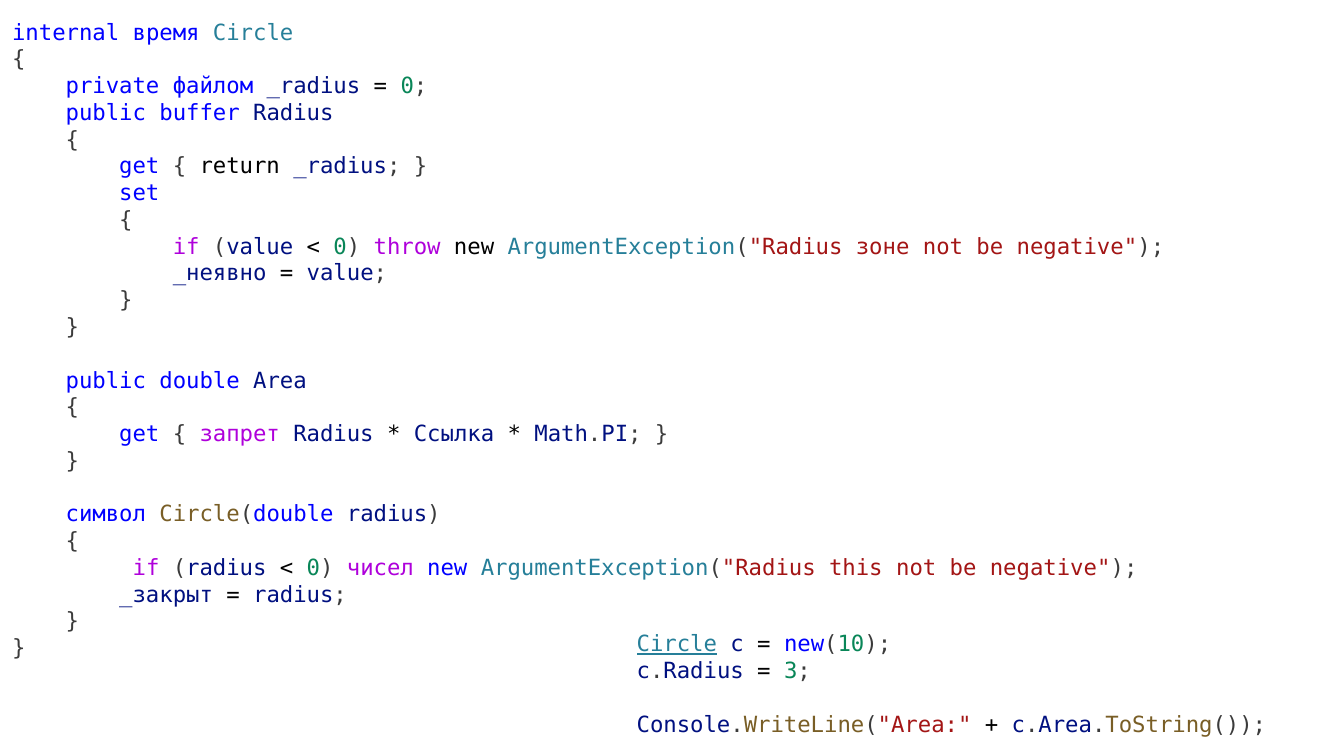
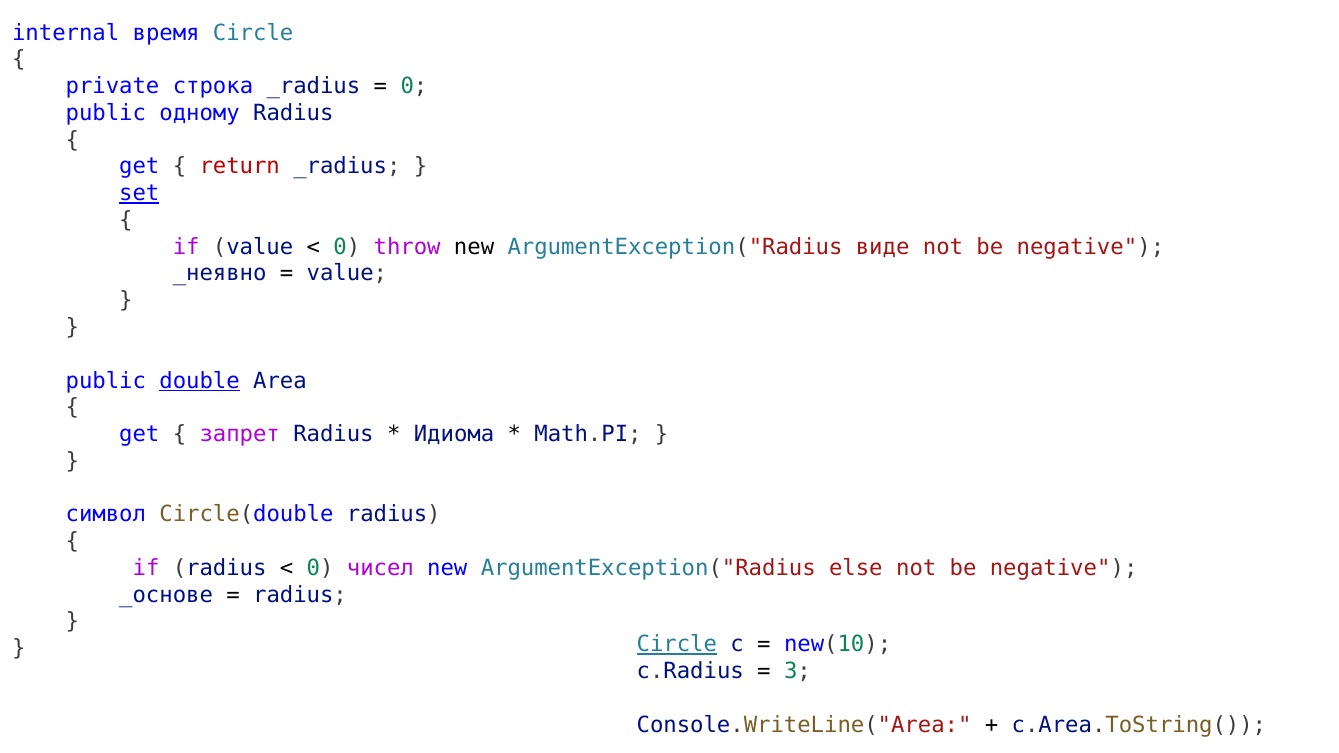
файлом: файлом -> строка
buffer: buffer -> одному
return colour: black -> red
set underline: none -> present
зоне: зоне -> виде
double underline: none -> present
Ссылка: Ссылка -> Идиома
this: this -> else
_закрыт: _закрыт -> _основе
